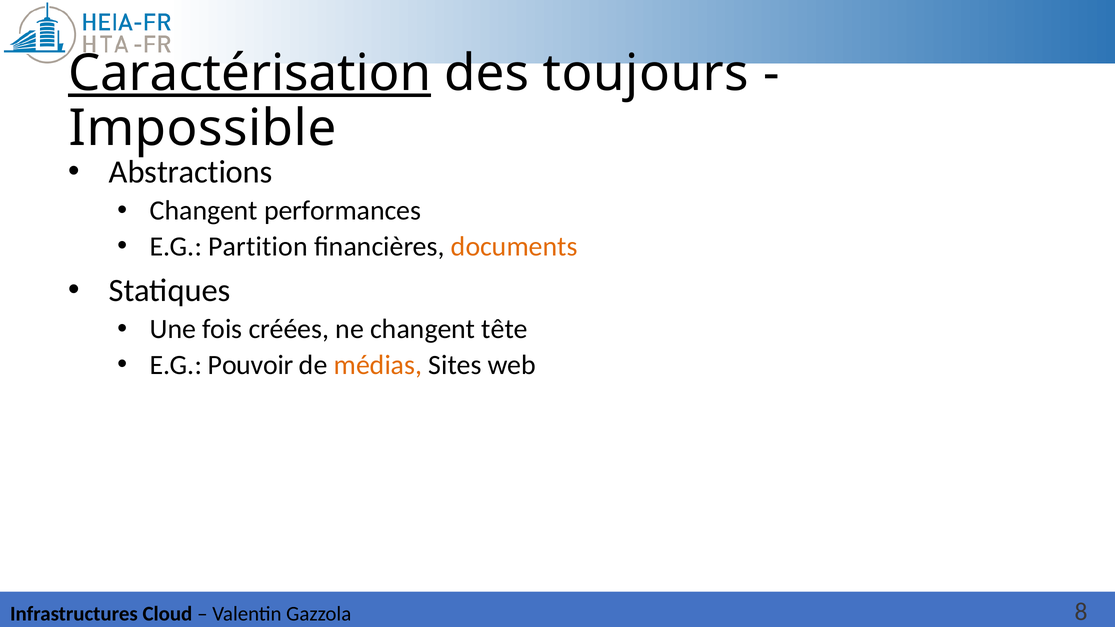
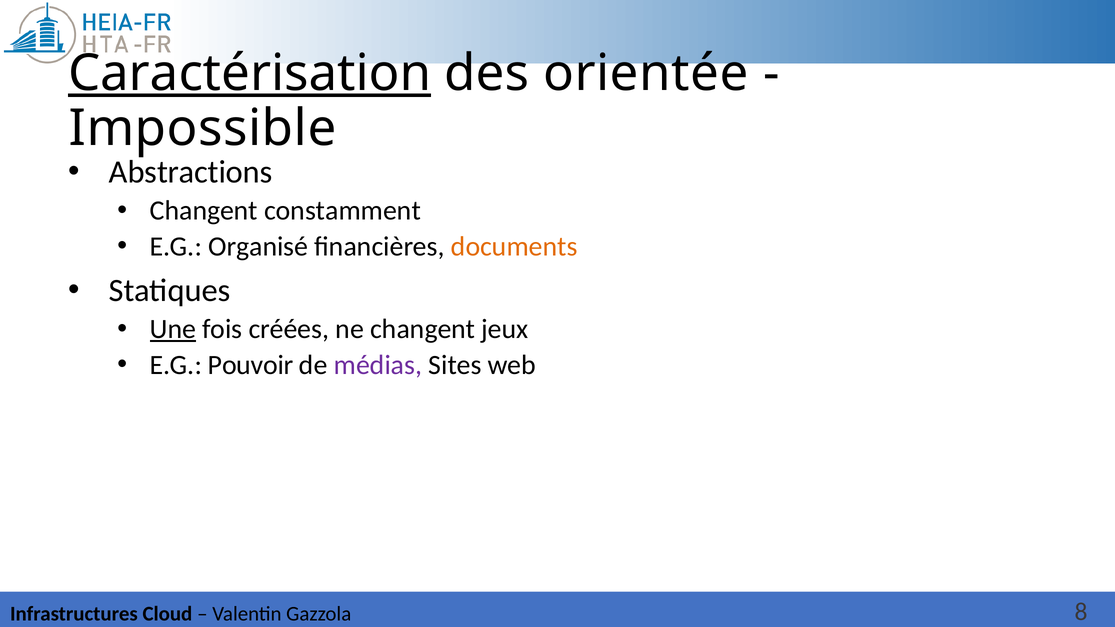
toujours: toujours -> orientée
performances: performances -> constamment
Partition: Partition -> Organisé
Une underline: none -> present
tête: tête -> jeux
médias colour: orange -> purple
